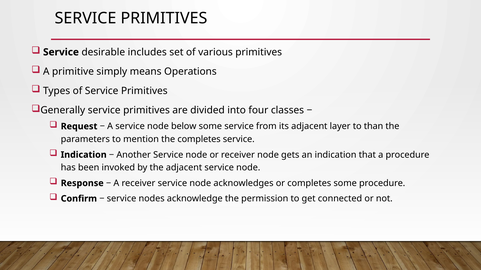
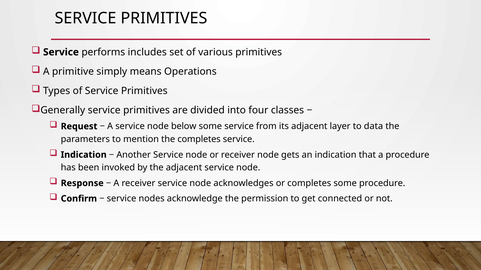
desirable: desirable -> performs
than: than -> data
